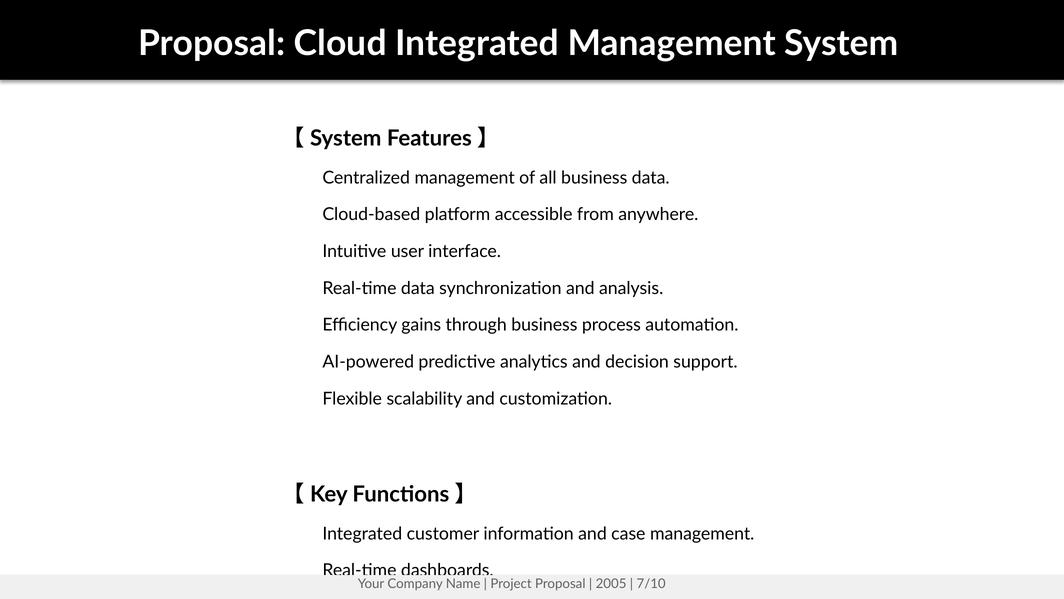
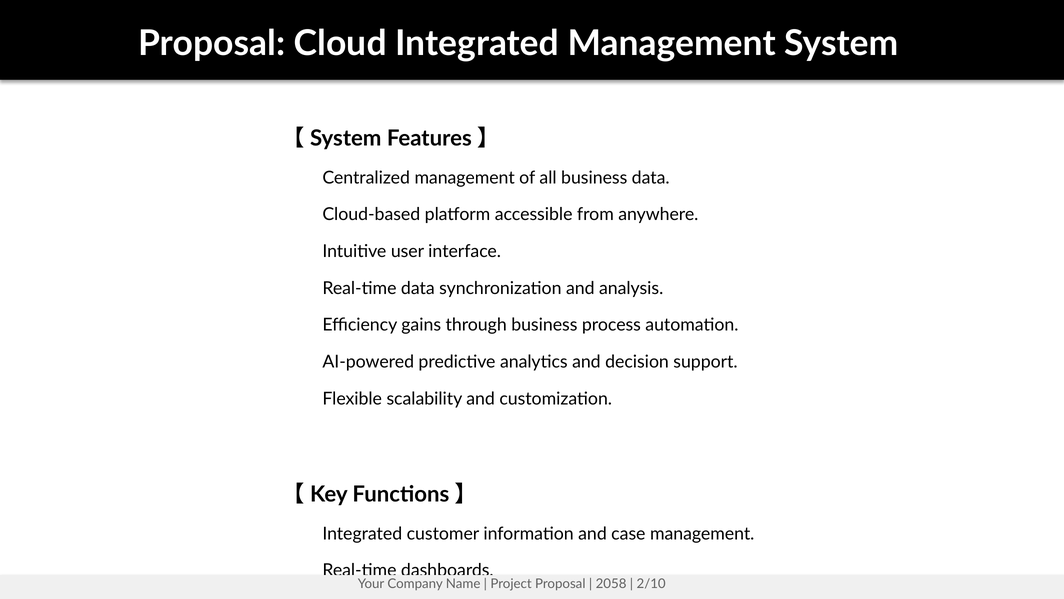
2005: 2005 -> 2058
7/10: 7/10 -> 2/10
